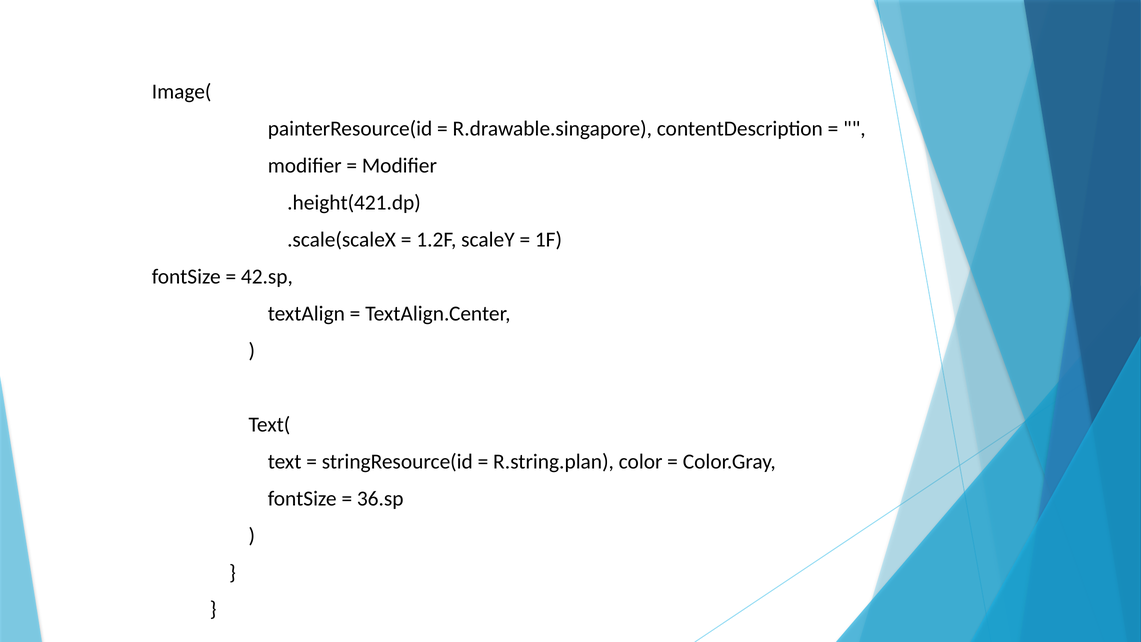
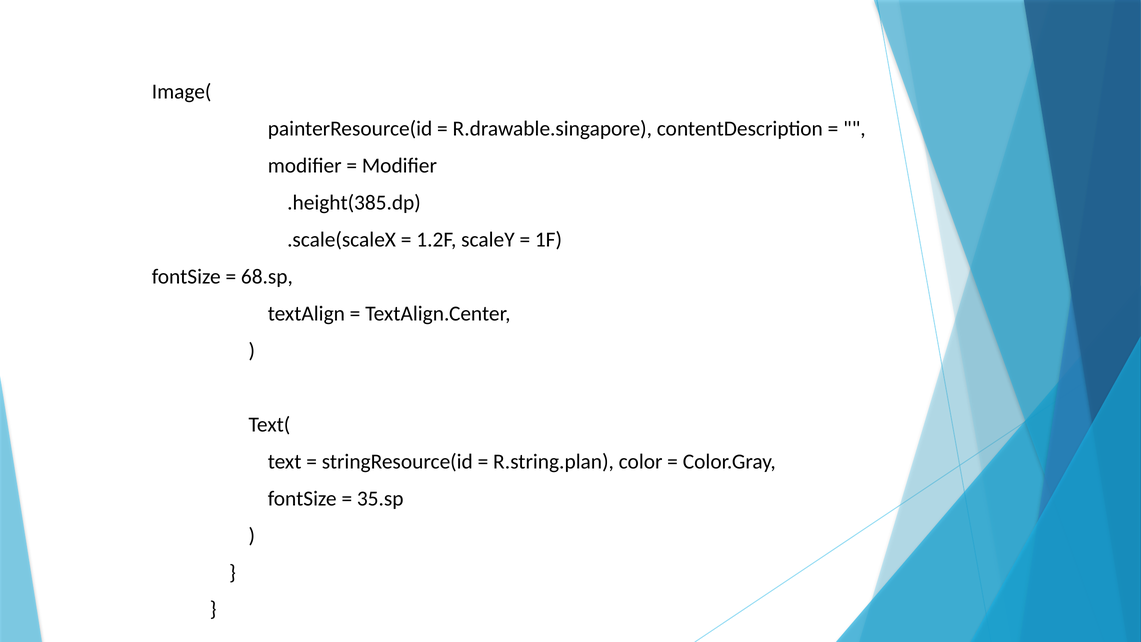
.height(421.dp: .height(421.dp -> .height(385.dp
42.sp: 42.sp -> 68.sp
36.sp: 36.sp -> 35.sp
